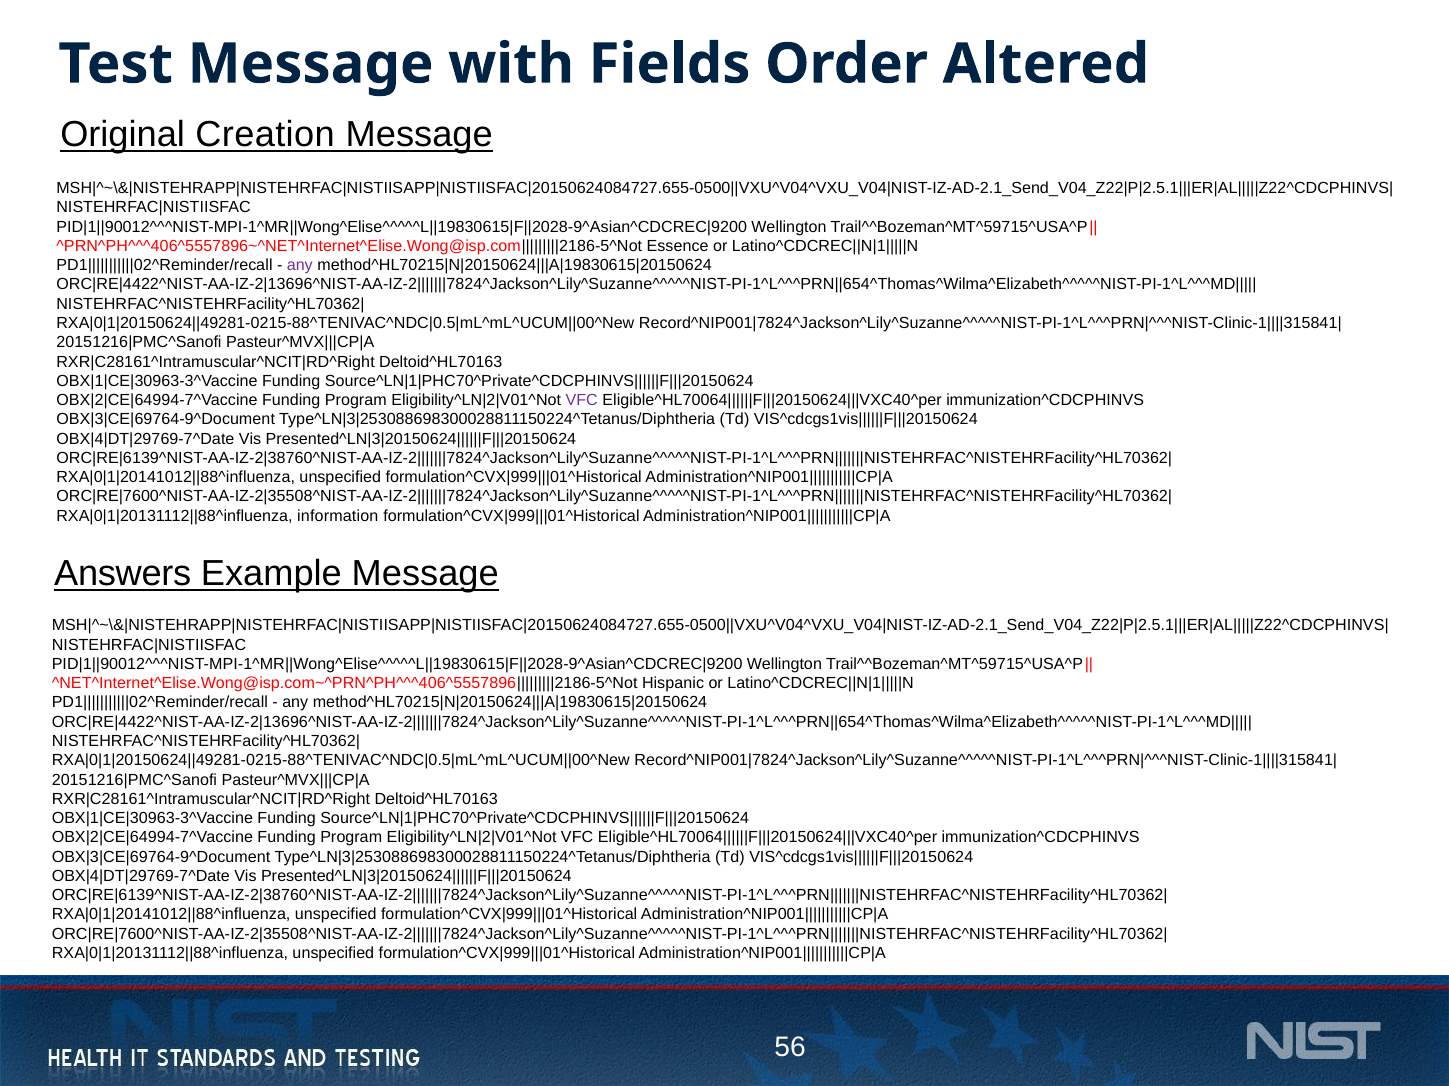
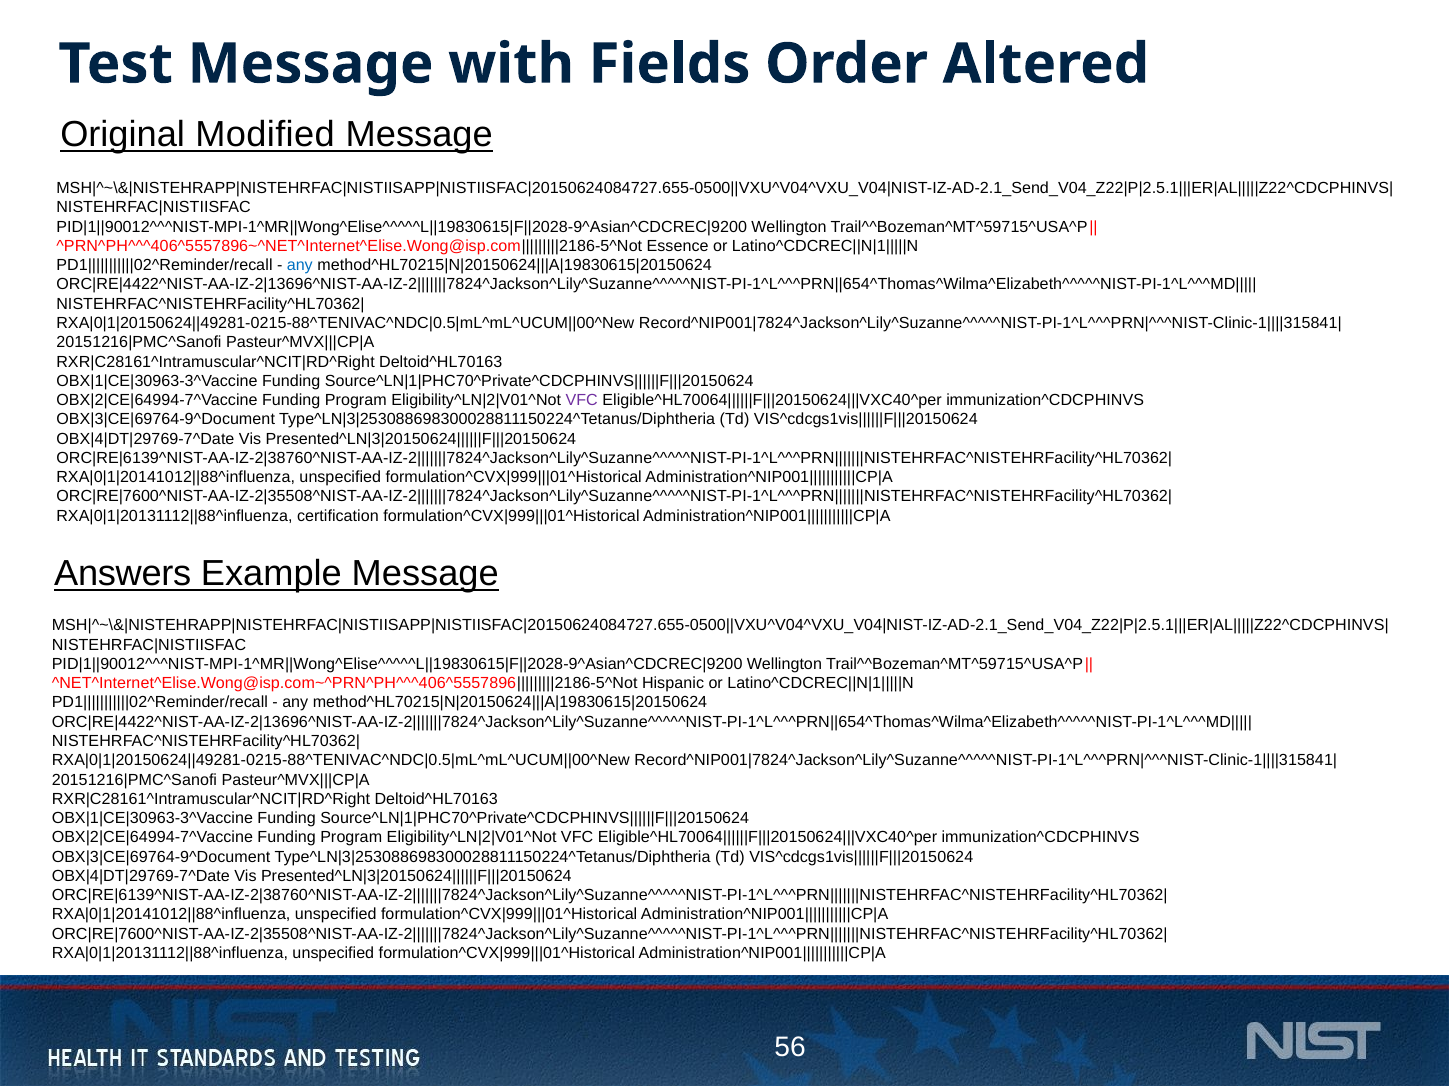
Creation: Creation -> Modified
any at (300, 266) colour: purple -> blue
information: information -> certification
